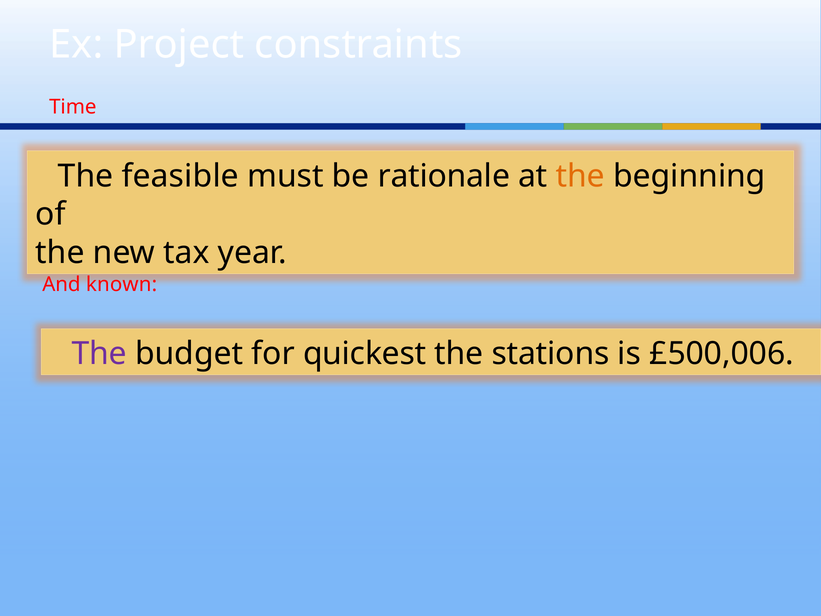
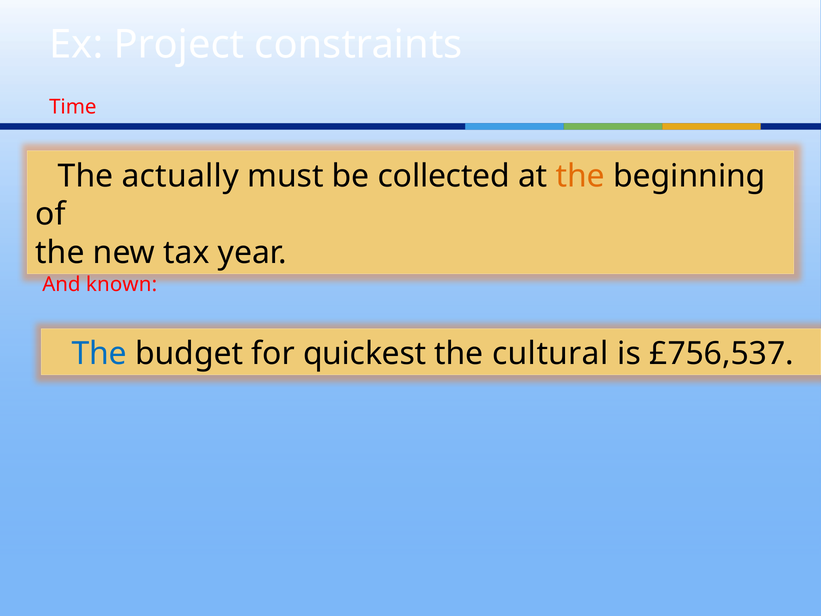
feasible: feasible -> actually
rationale: rationale -> collected
The at (99, 354) colour: purple -> blue
stations: stations -> cultural
£500,006: £500,006 -> £756,537
